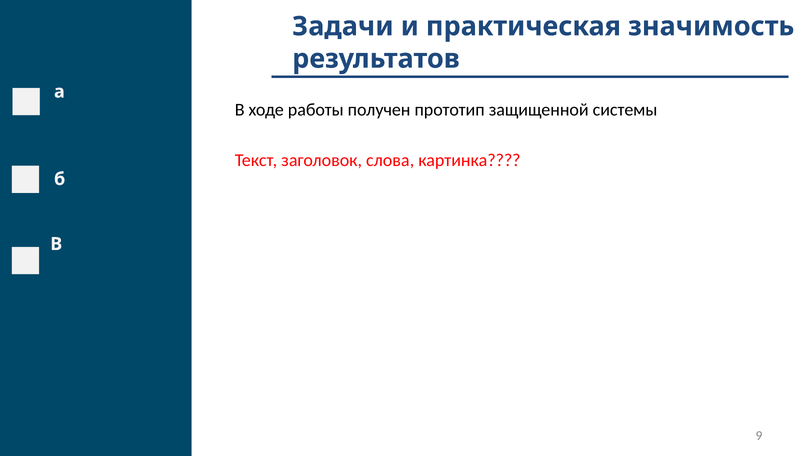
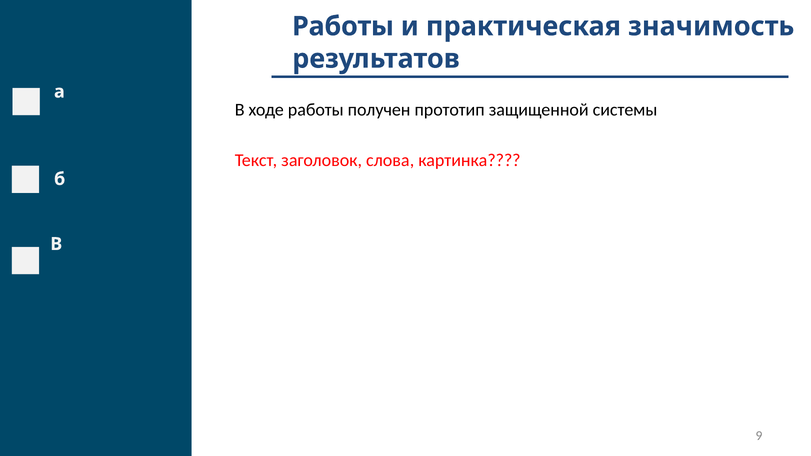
Задачи at (343, 26): Задачи -> Работы
